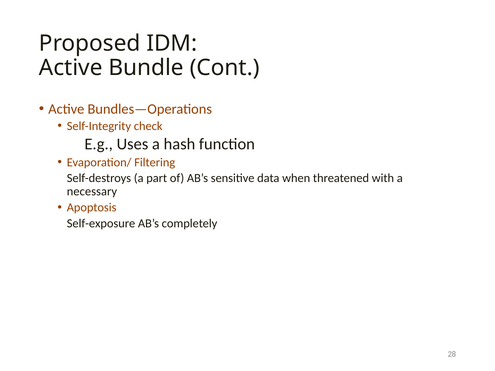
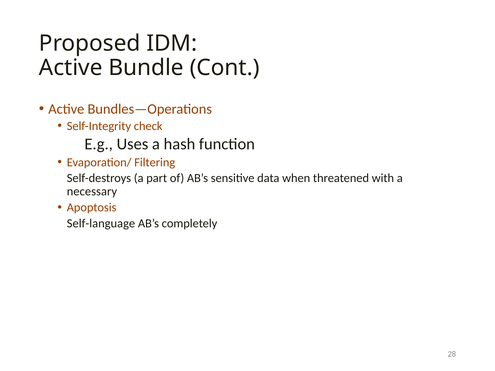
Self-exposure: Self-exposure -> Self-language
